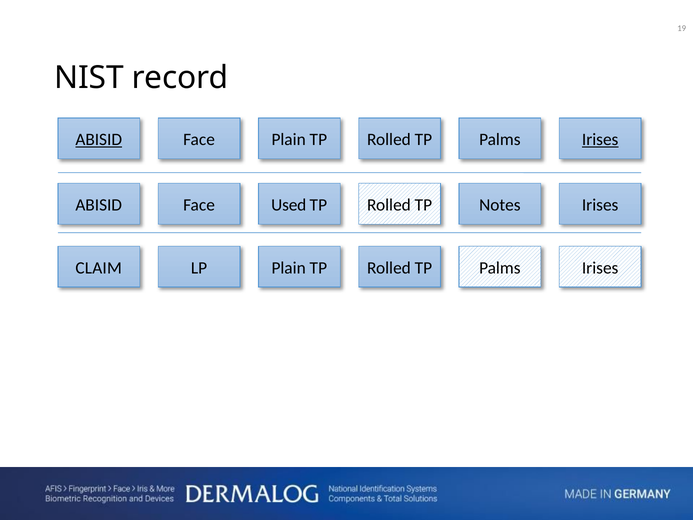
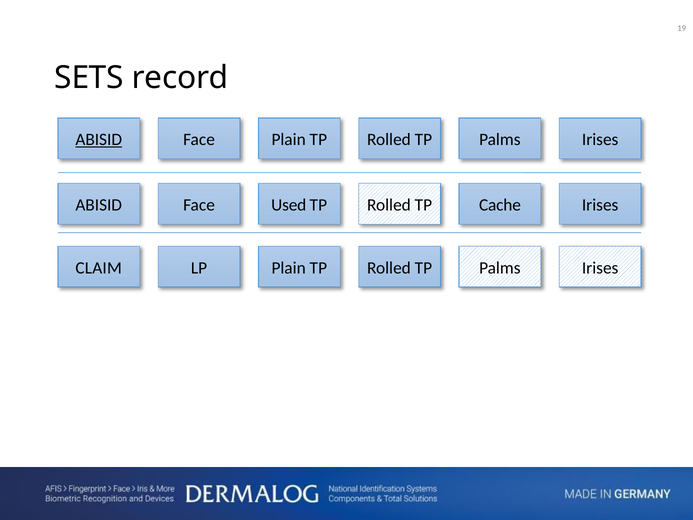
NIST: NIST -> SETS
Irises at (600, 140) underline: present -> none
Notes: Notes -> Cache
